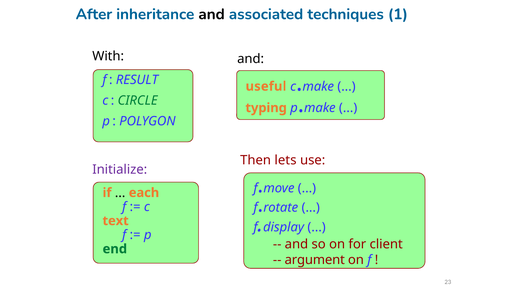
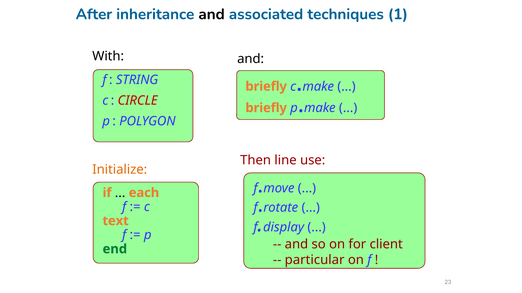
RESULT: RESULT -> STRING
useful at (266, 87): useful -> briefly
CIRCLE colour: green -> red
typing at (266, 108): typing -> briefly
lets: lets -> line
Initialize colour: purple -> orange
argument: argument -> particular
